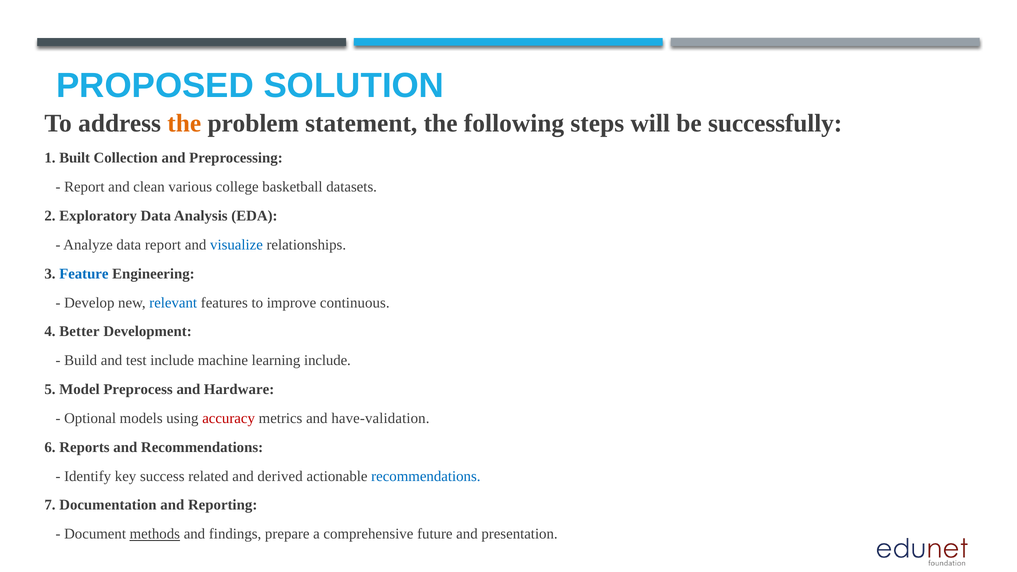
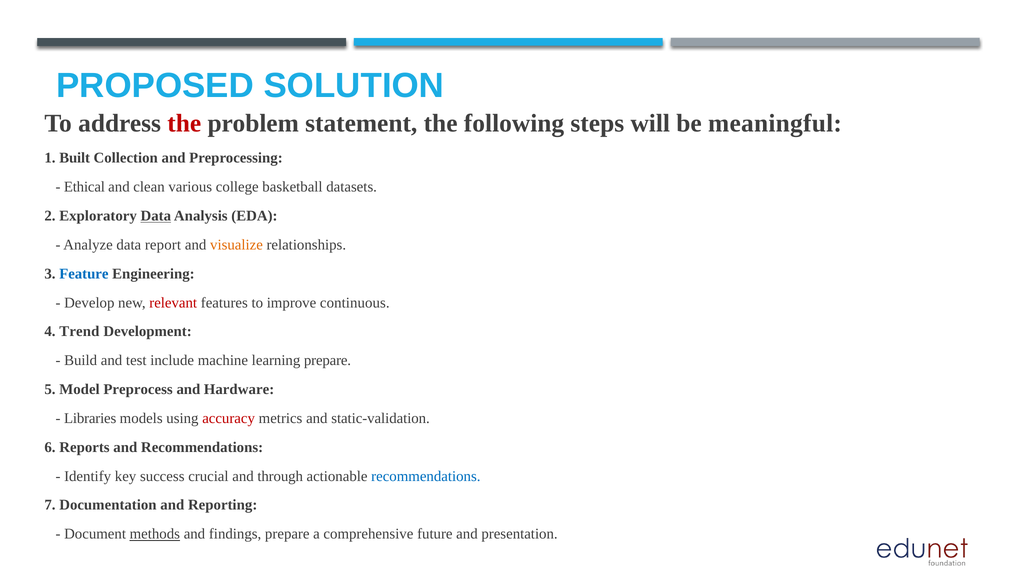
the at (184, 124) colour: orange -> red
successfully: successfully -> meaningful
Report at (84, 187): Report -> Ethical
Data at (156, 216) underline: none -> present
visualize colour: blue -> orange
relevant colour: blue -> red
Better: Better -> Trend
learning include: include -> prepare
Optional: Optional -> Libraries
have-validation: have-validation -> static-validation
related: related -> crucial
derived: derived -> through
